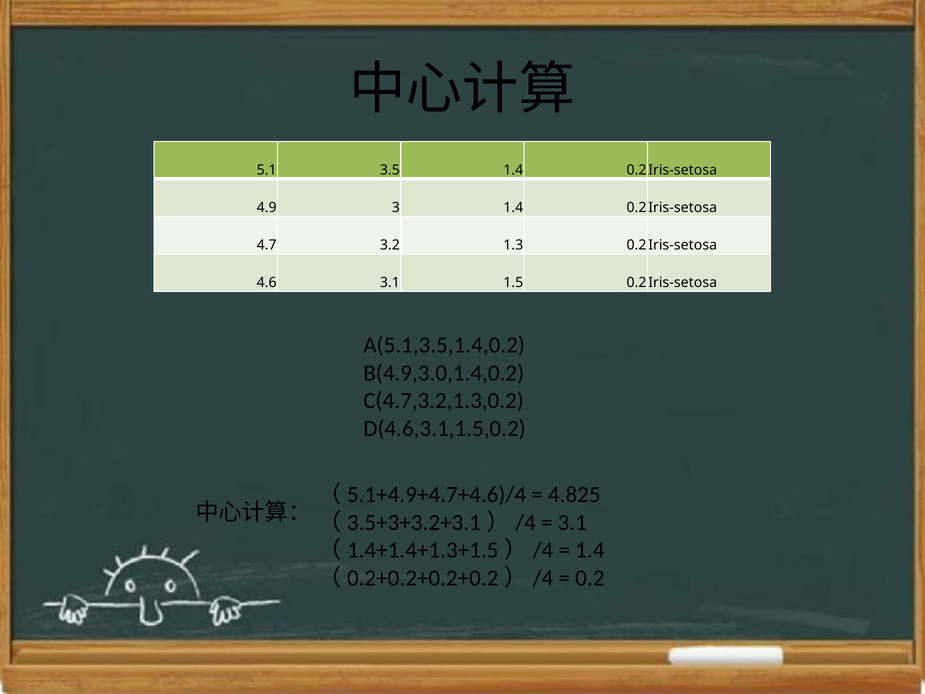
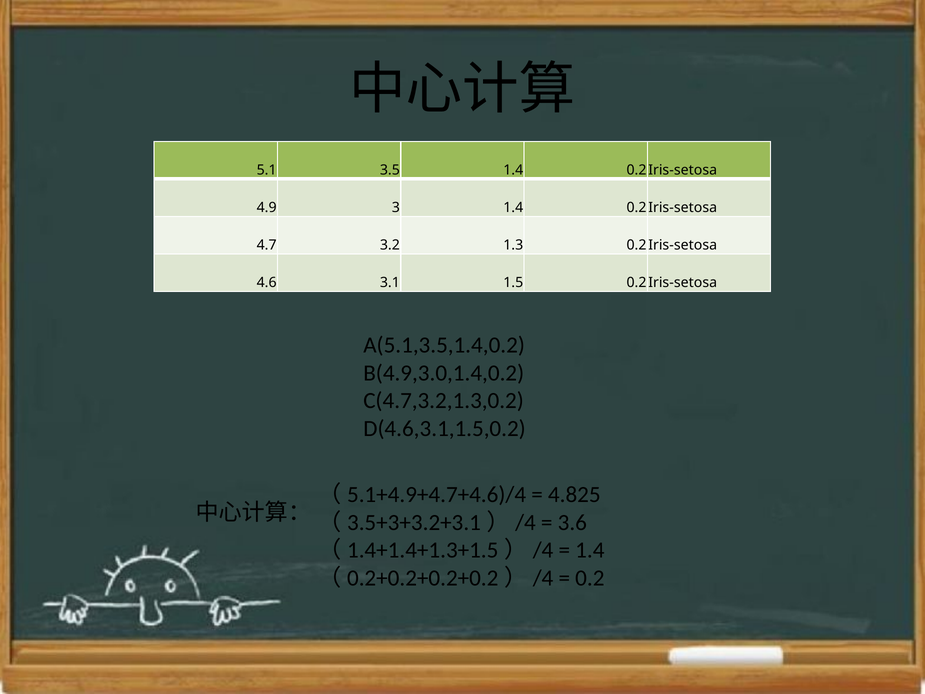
3.1 at (572, 522): 3.1 -> 3.6
